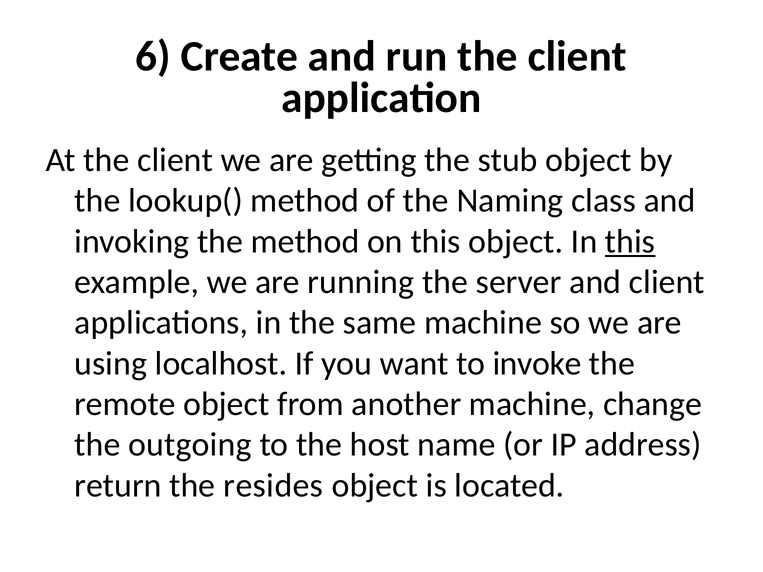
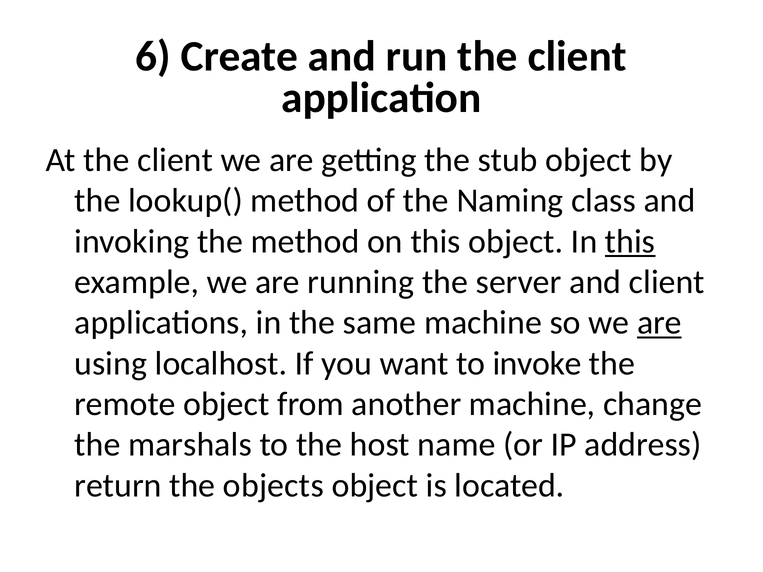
are at (659, 323) underline: none -> present
outgoing: outgoing -> marshals
resides: resides -> objects
